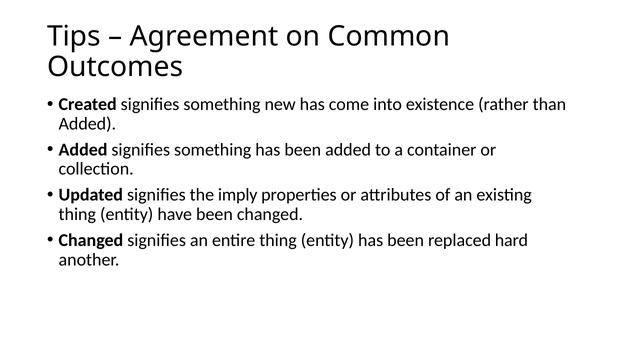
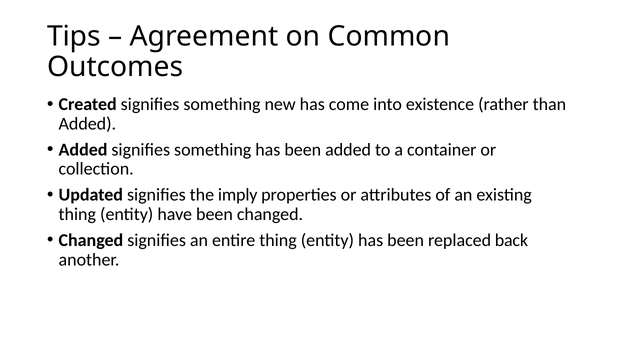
hard: hard -> back
